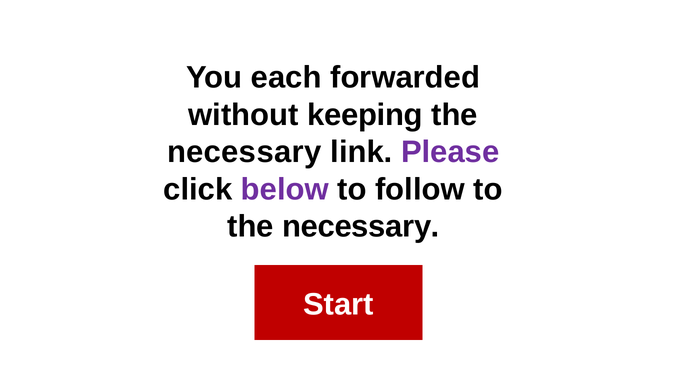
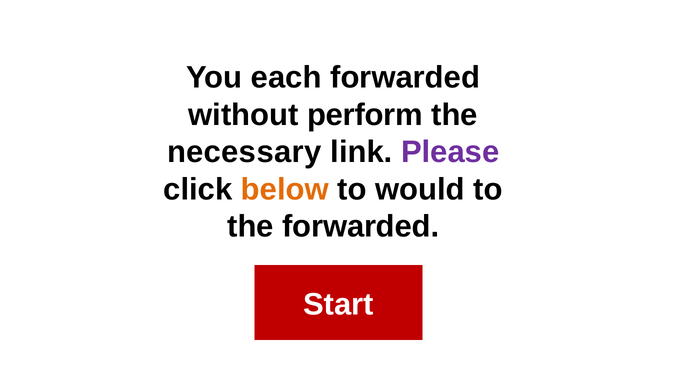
keeping: keeping -> perform
below colour: purple -> orange
follow: follow -> would
necessary at (361, 227): necessary -> forwarded
